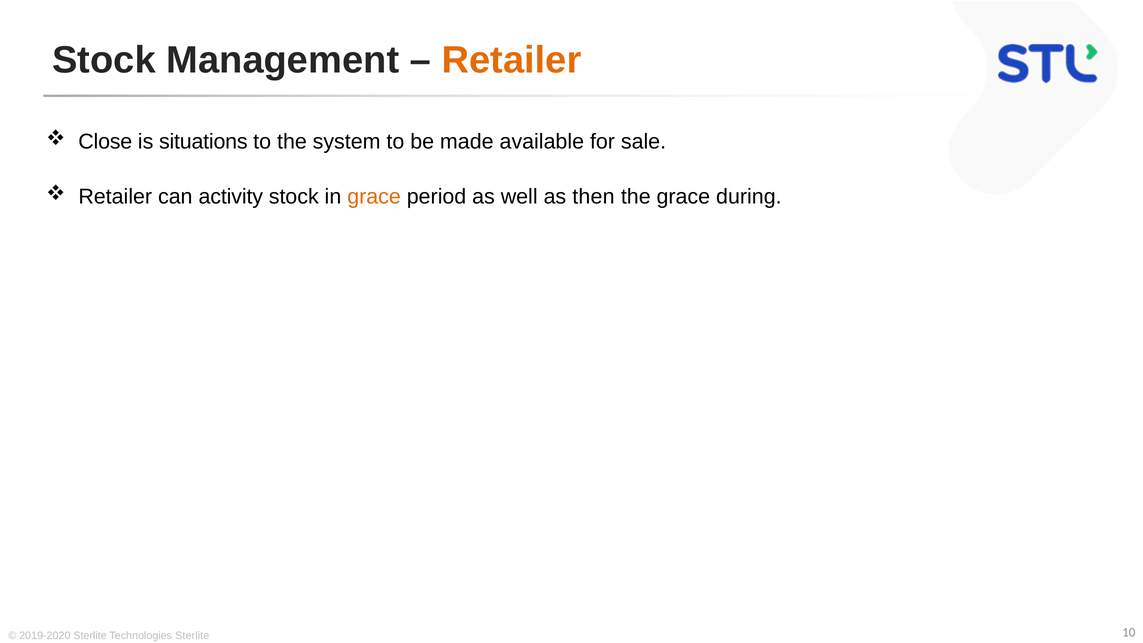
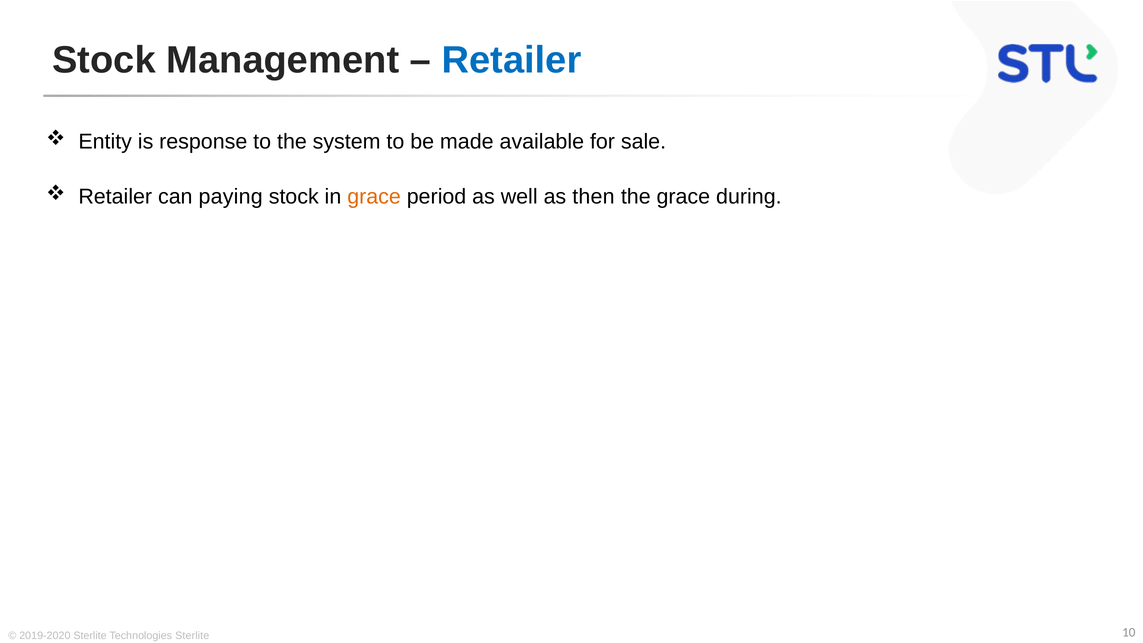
Retailer at (512, 60) colour: orange -> blue
Close: Close -> Entity
situations: situations -> response
activity: activity -> paying
